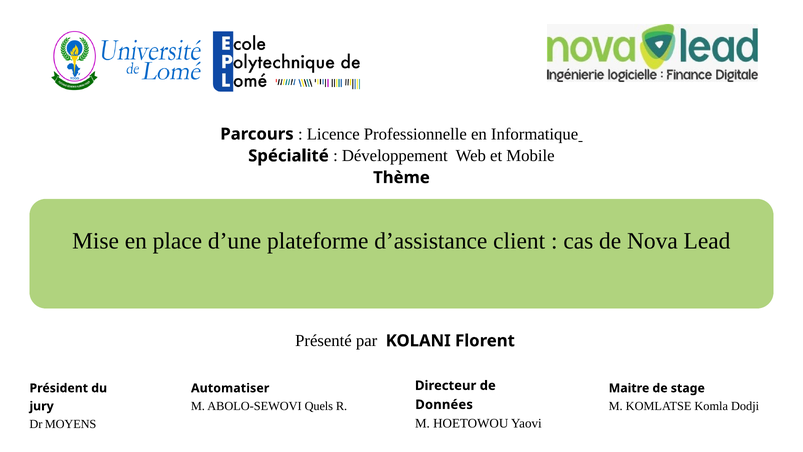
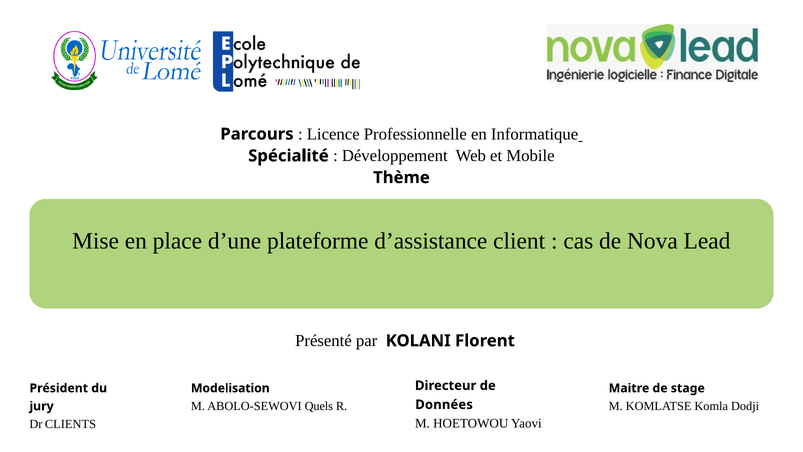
Automatiser: Automatiser -> Modelisation
MOYENS: MOYENS -> CLIENTS
